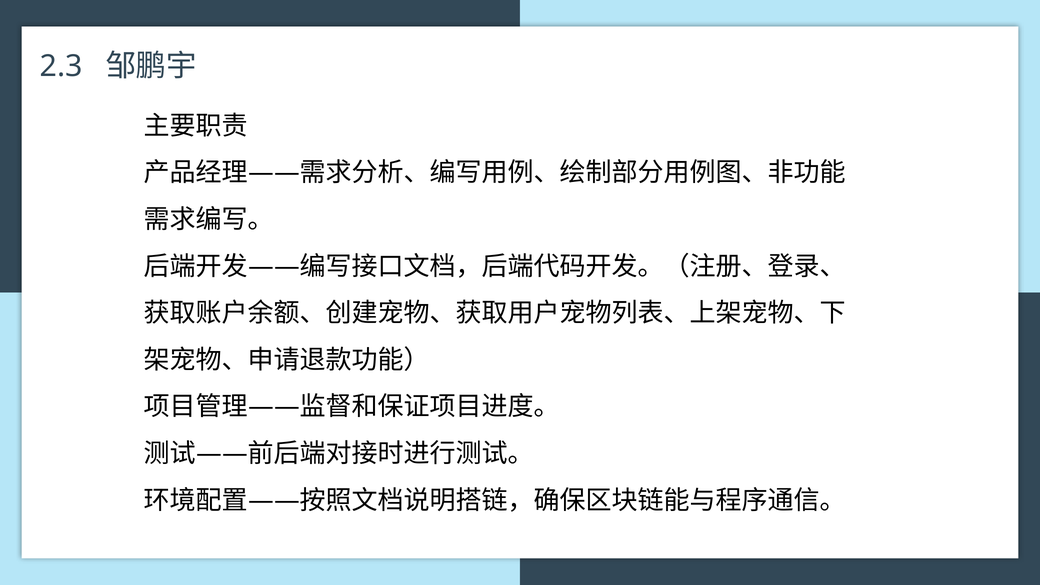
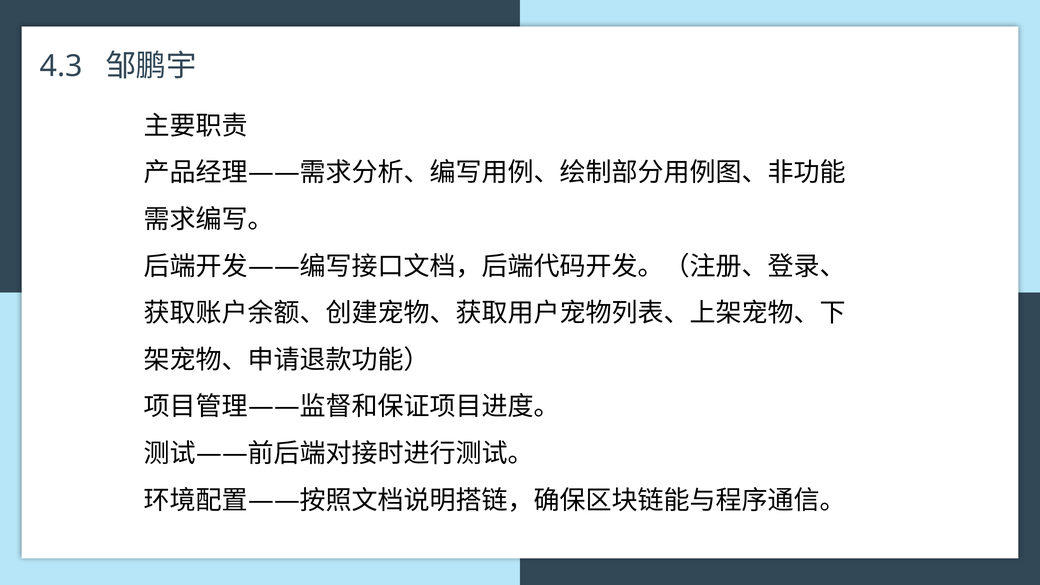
2.3: 2.3 -> 4.3
